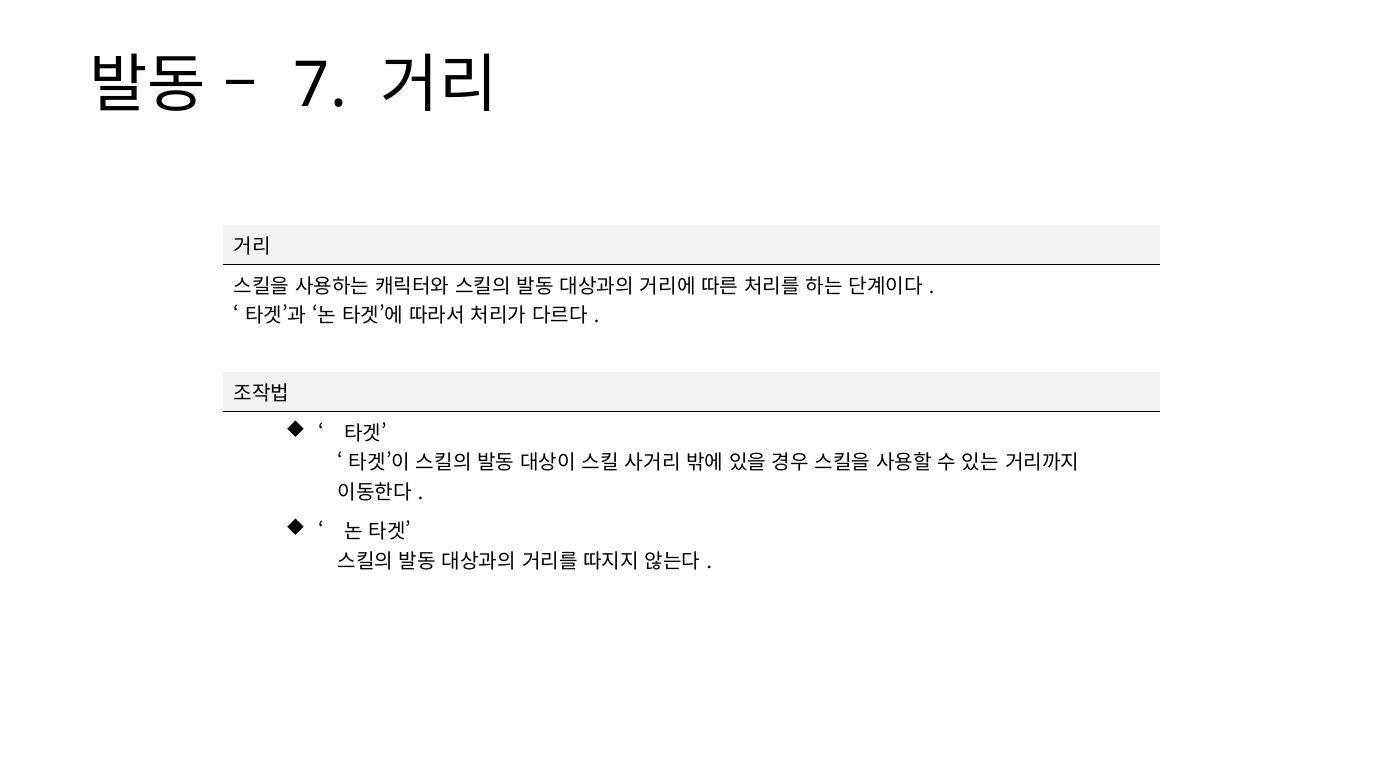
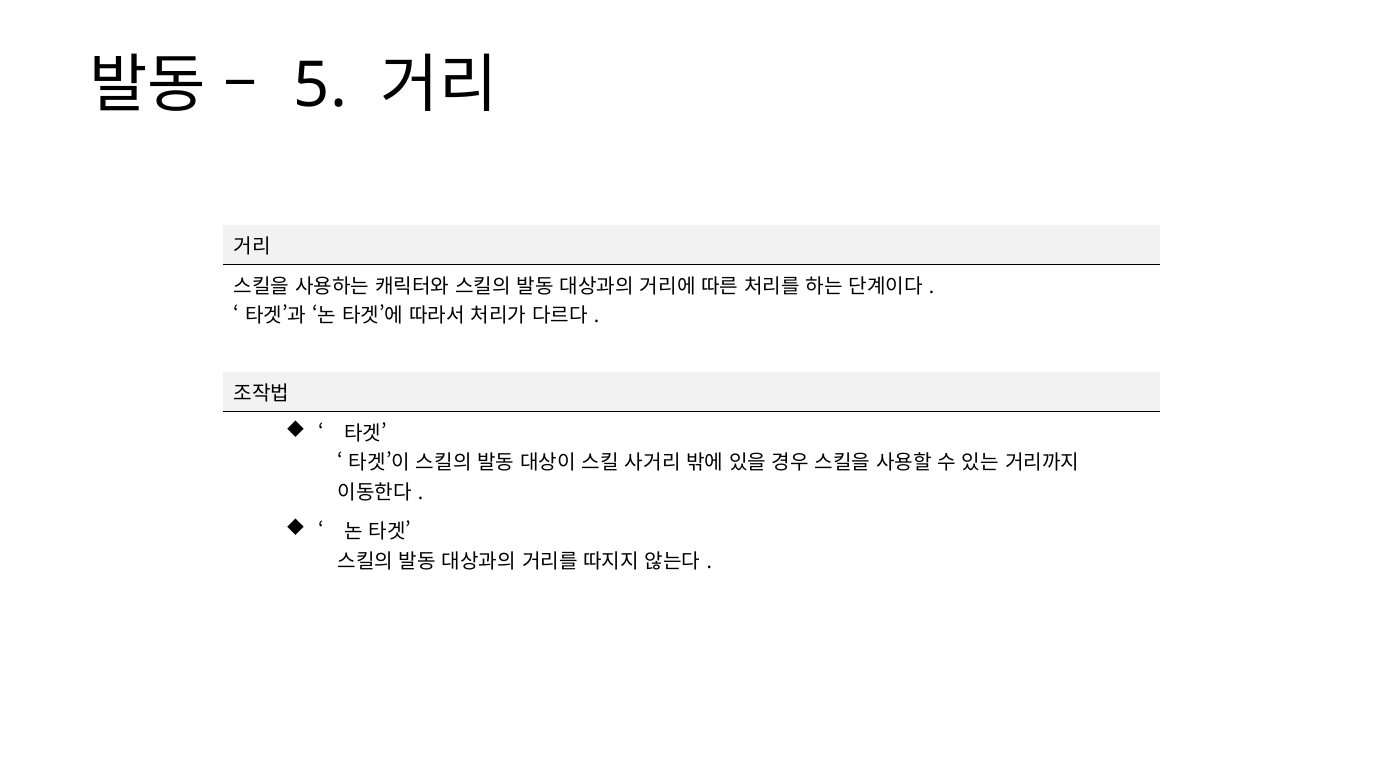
7: 7 -> 5
